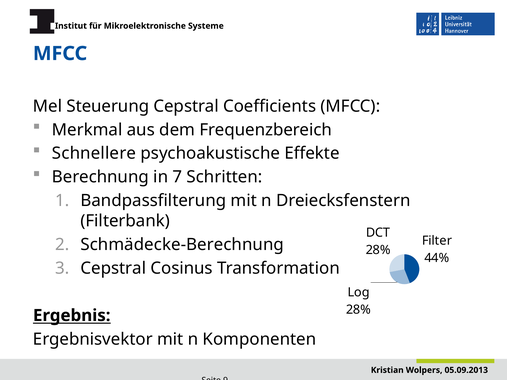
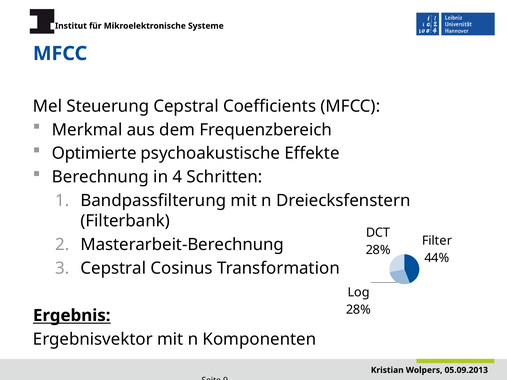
Schnellere: Schnellere -> Optimierte
7: 7 -> 4
Schmädecke-Berechnung: Schmädecke-Berechnung -> Masterarbeit-Berechnung
